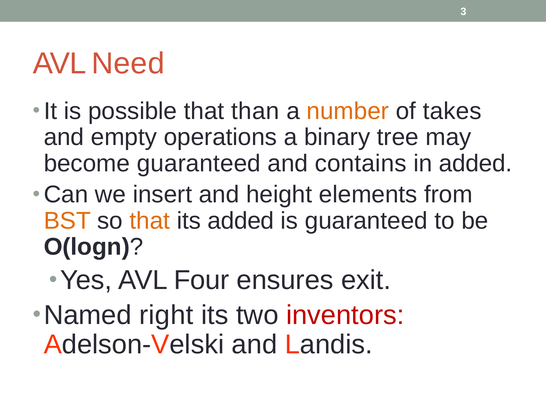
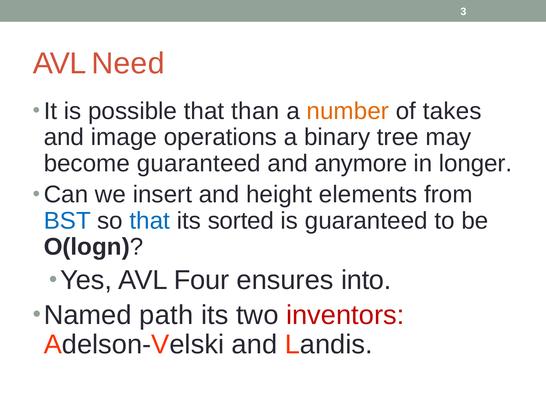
empty: empty -> image
contains: contains -> anymore
in added: added -> longer
BST colour: orange -> blue
that at (150, 221) colour: orange -> blue
its added: added -> sorted
exit: exit -> into
right: right -> path
